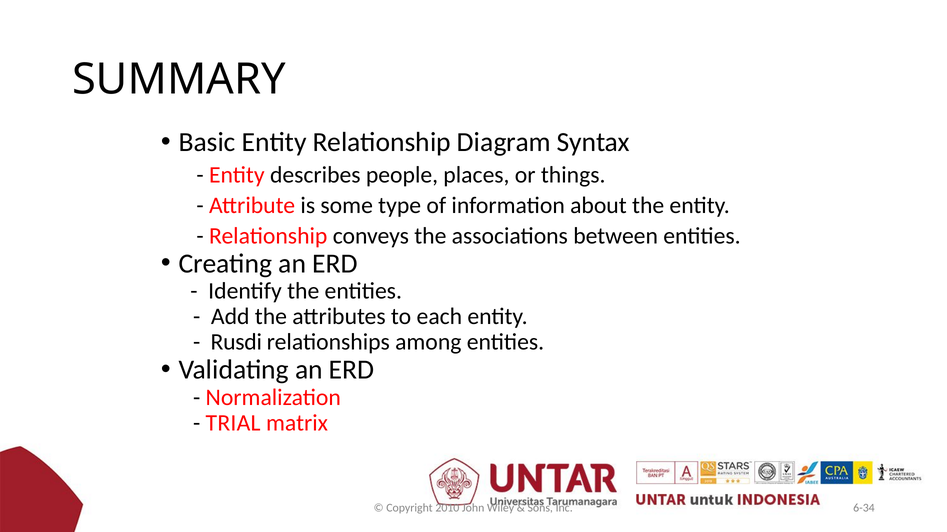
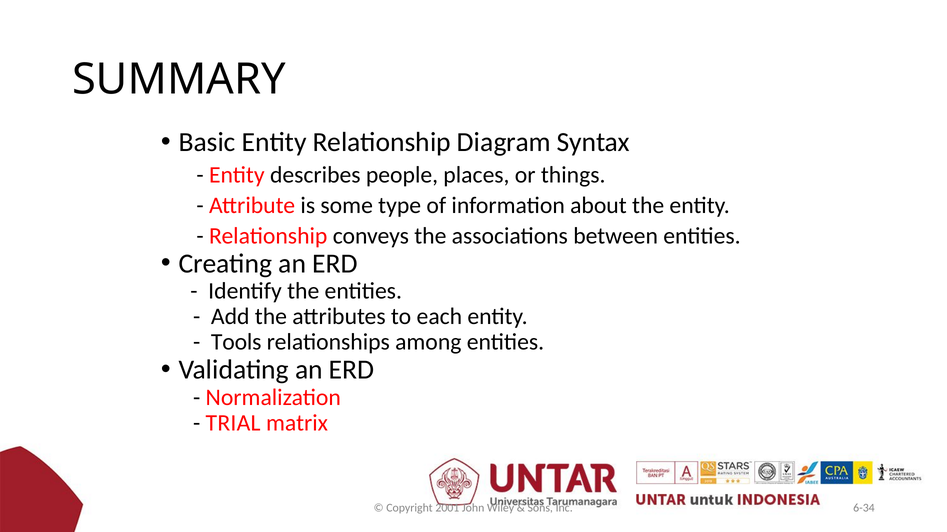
Rusdi: Rusdi -> Tools
2010: 2010 -> 2001
